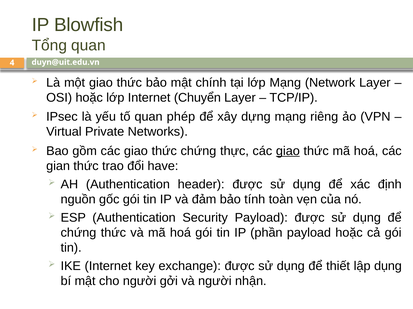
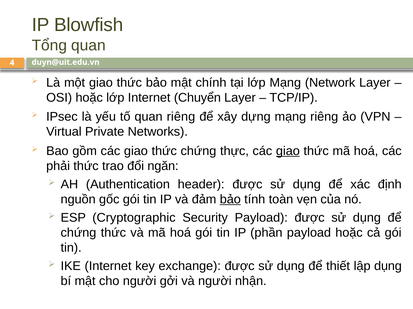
quan phép: phép -> riêng
gian: gian -> phải
have: have -> ngăn
bảo at (230, 200) underline: none -> present
ESP Authentication: Authentication -> Cryptographic
